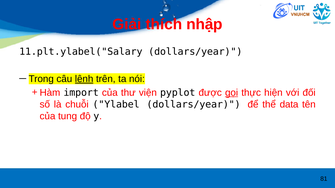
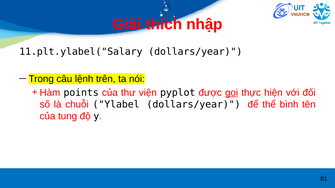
lệnh underline: present -> none
import: import -> points
data: data -> bình
